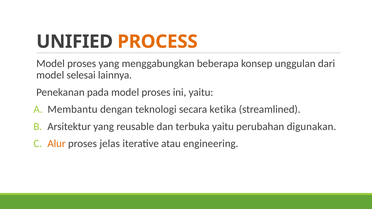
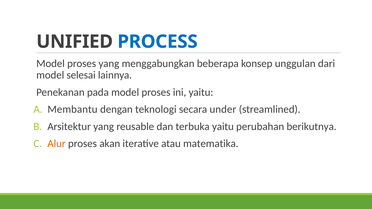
PROCESS colour: orange -> blue
ketika: ketika -> under
digunakan: digunakan -> berikutnya
jelas: jelas -> akan
engineering: engineering -> matematika
